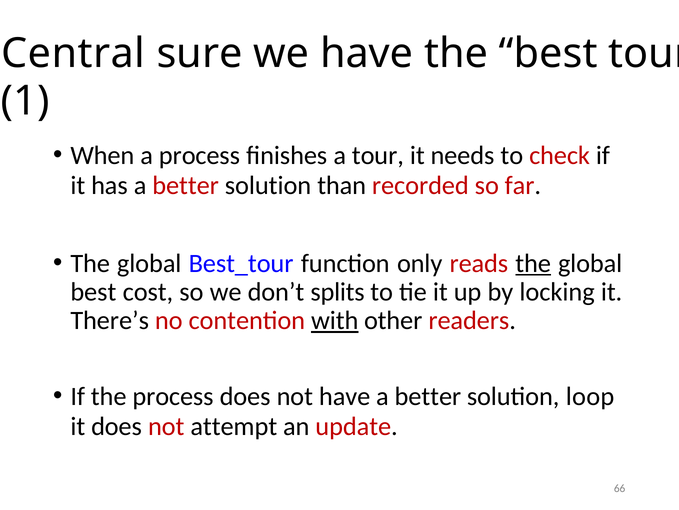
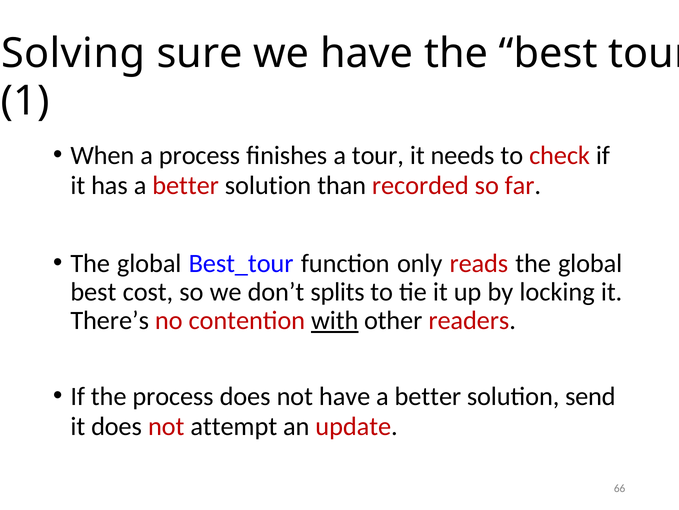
Central: Central -> Solving
the at (533, 263) underline: present -> none
loop: loop -> send
